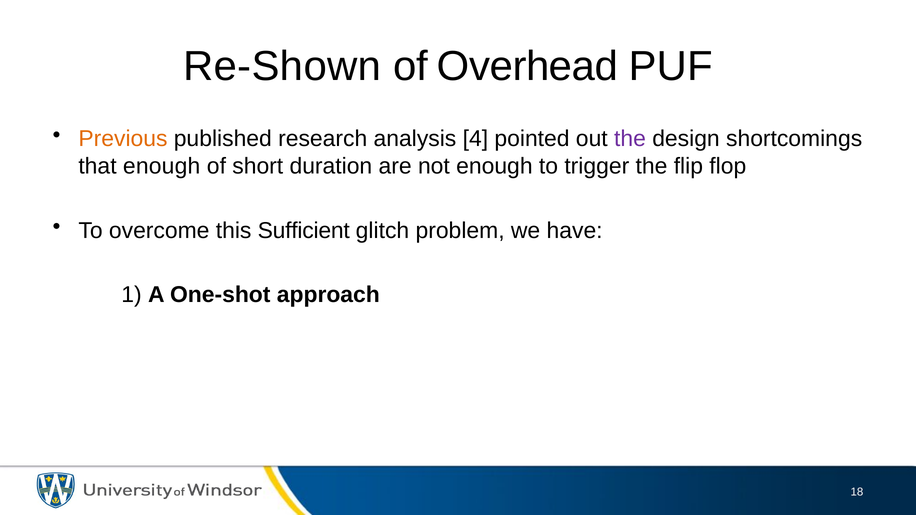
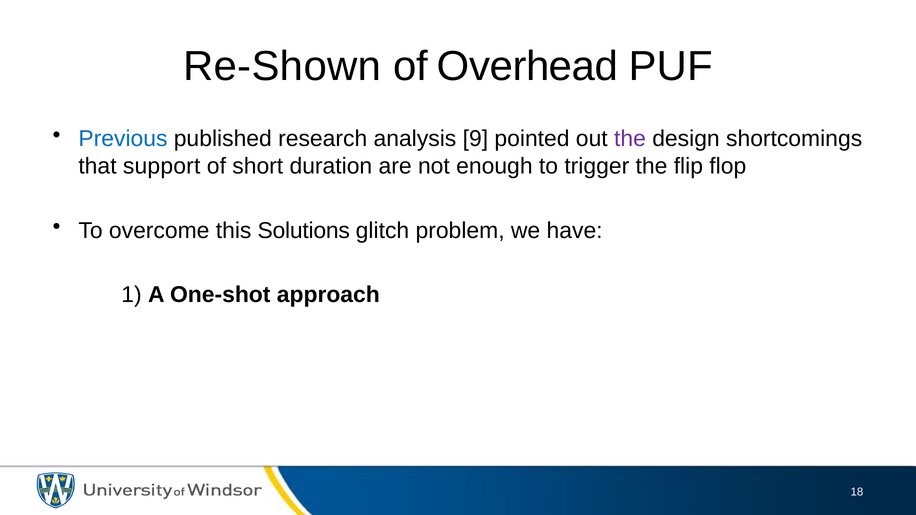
Previous colour: orange -> blue
4: 4 -> 9
that enough: enough -> support
Sufficient: Sufficient -> Solutions
